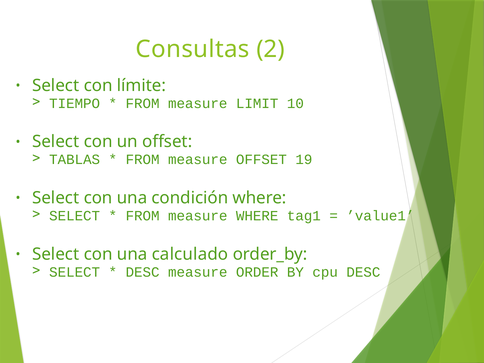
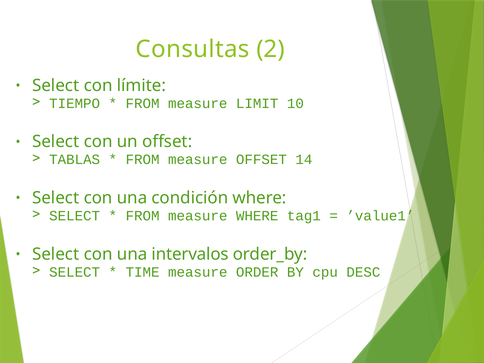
19: 19 -> 14
calculado: calculado -> intervalos
DESC at (143, 272): DESC -> TIME
